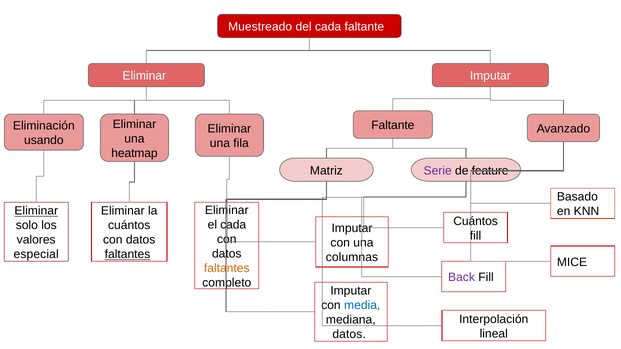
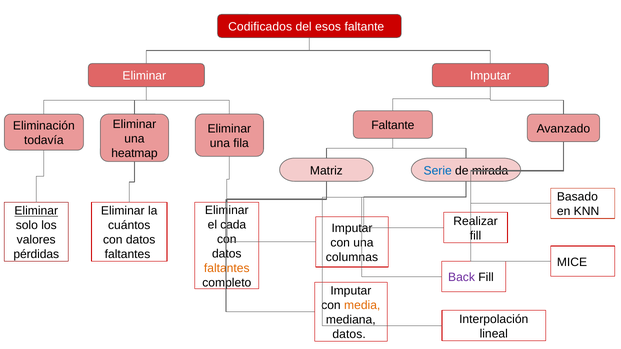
Muestreado: Muestreado -> Codificados
del cada: cada -> esos
usando: usando -> todavía
Serie colour: purple -> blue
feature: feature -> mirada
Cuántos at (476, 221): Cuántos -> Realizar
especial: especial -> pérdidas
faltantes at (128, 255) underline: present -> none
media colour: blue -> orange
